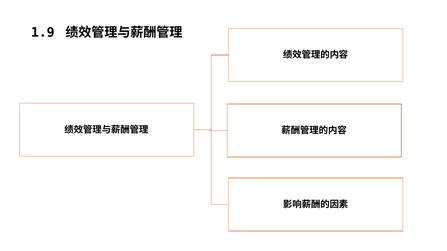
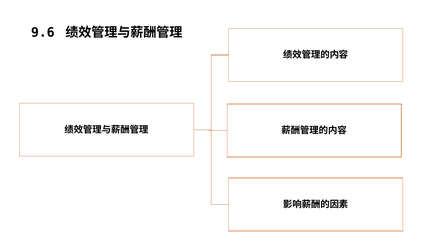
1.9: 1.9 -> 9.6
